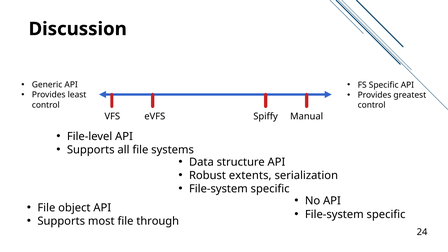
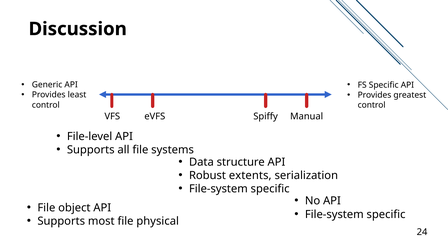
through: through -> physical
